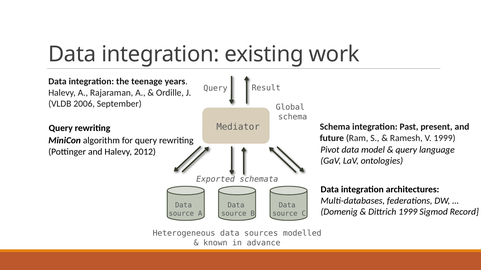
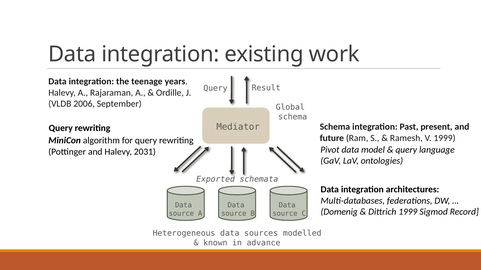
2012: 2012 -> 2031
